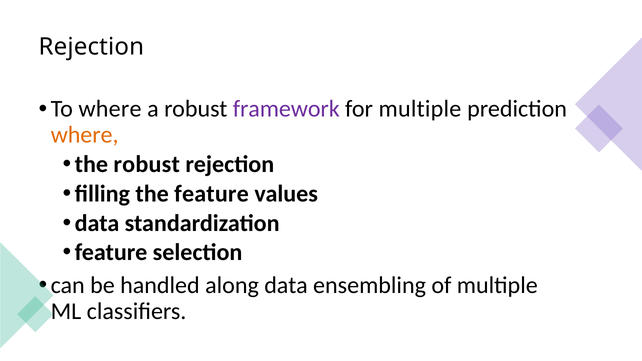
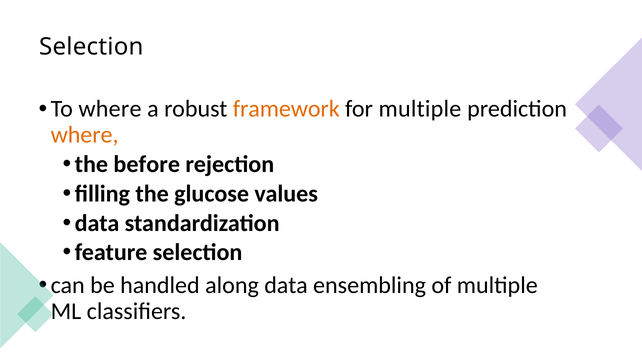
Rejection at (91, 47): Rejection -> Selection
framework colour: purple -> orange
the robust: robust -> before
the feature: feature -> glucose
